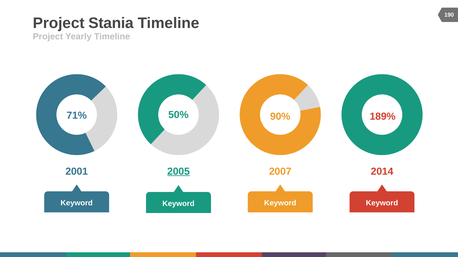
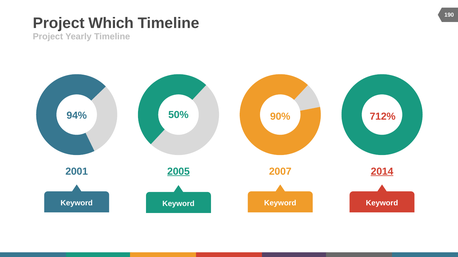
Stania: Stania -> Which
71%: 71% -> 94%
189%: 189% -> 712%
2014 underline: none -> present
